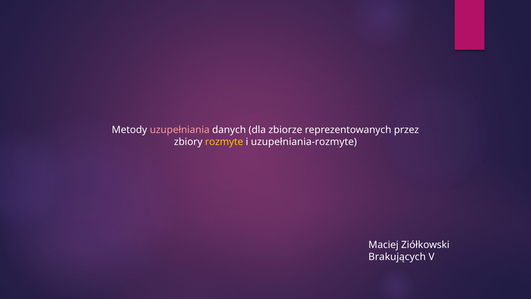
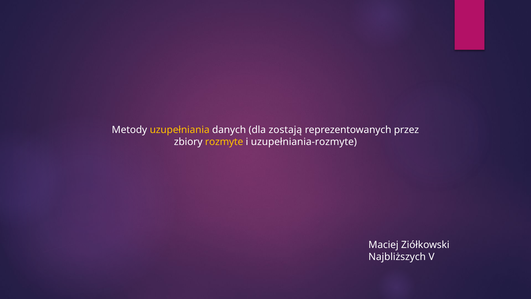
uzupełniania colour: pink -> yellow
zbiorze: zbiorze -> zostają
Brakujących: Brakujących -> Najbliższych
